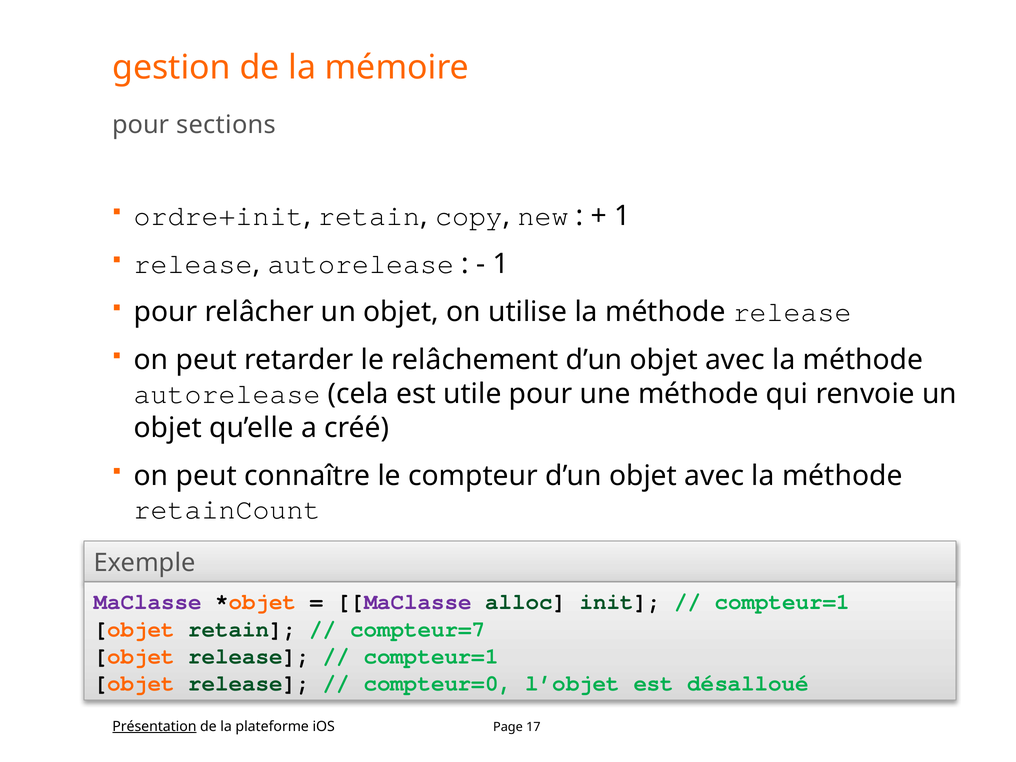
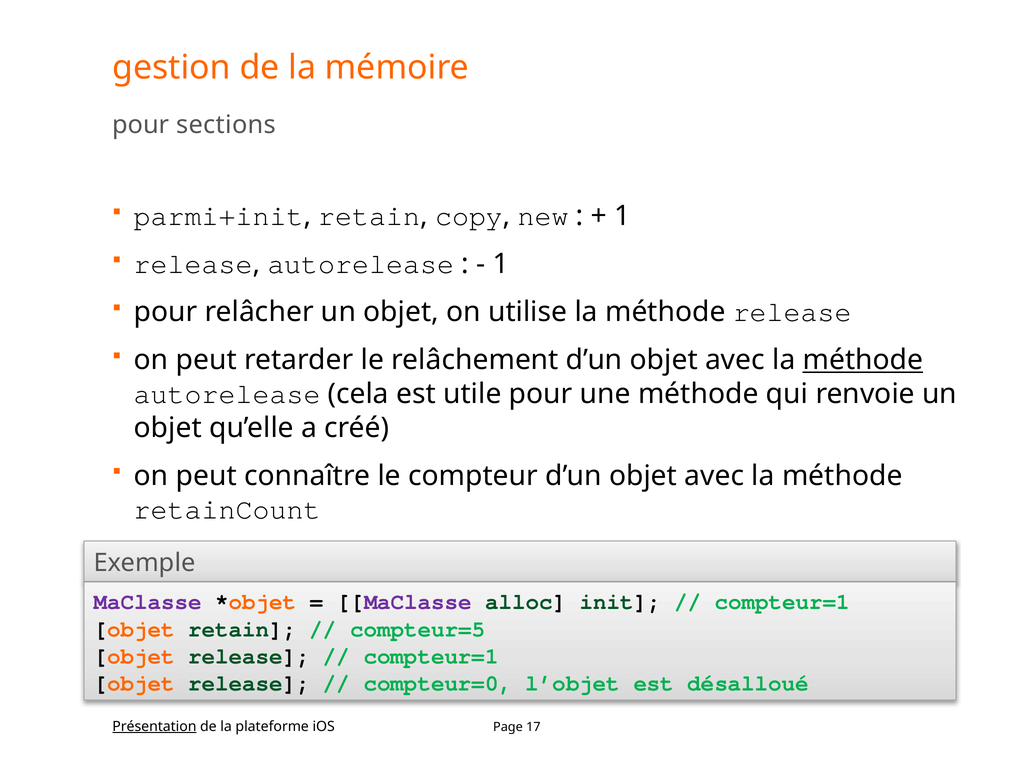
ordre+init: ordre+init -> parmi+init
méthode at (863, 360) underline: none -> present
compteur=7: compteur=7 -> compteur=5
